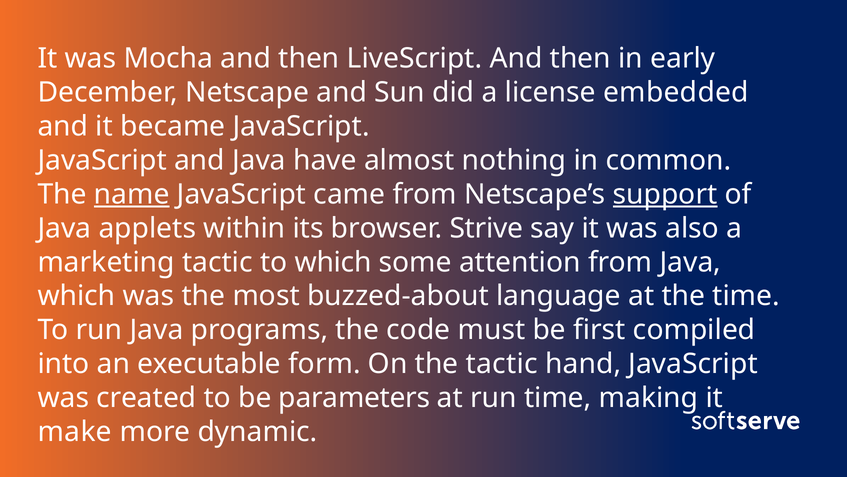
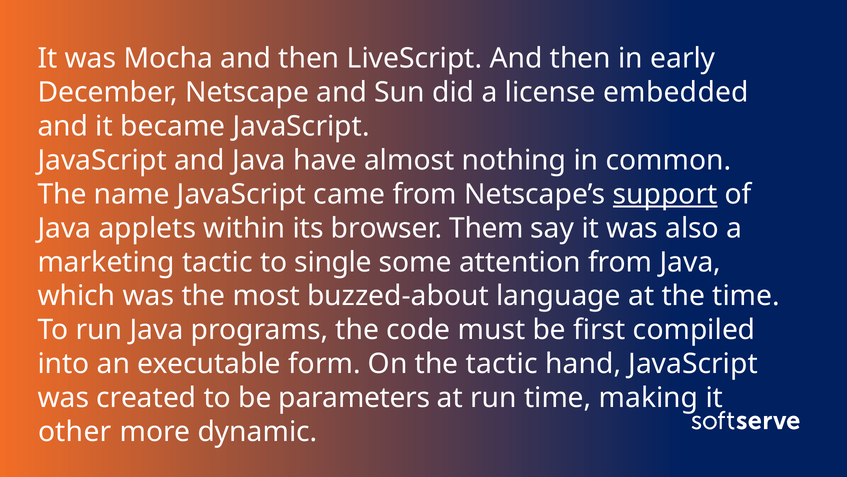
name underline: present -> none
Strive: Strive -> Them
to which: which -> single
make: make -> other
